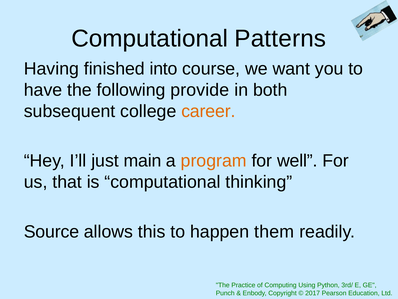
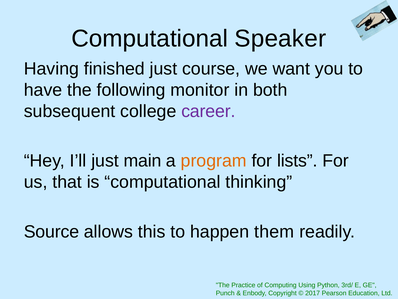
Patterns: Patterns -> Speaker
finished into: into -> just
provide: provide -> monitor
career colour: orange -> purple
well: well -> lists
